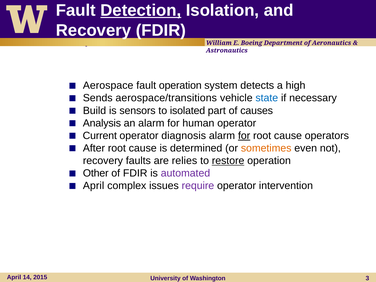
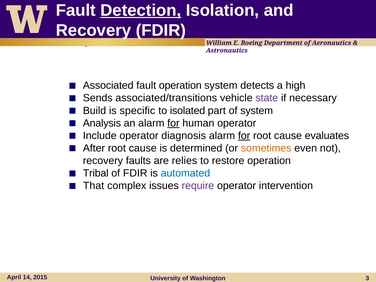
Aerospace: Aerospace -> Associated
aerospace/transitions: aerospace/transitions -> associated/transitions
state colour: blue -> purple
sensors: sensors -> specific
of causes: causes -> system
for at (173, 123) underline: none -> present
Current: Current -> Include
operators: operators -> evaluates
restore underline: present -> none
Other: Other -> Tribal
automated colour: purple -> blue
April at (94, 186): April -> That
